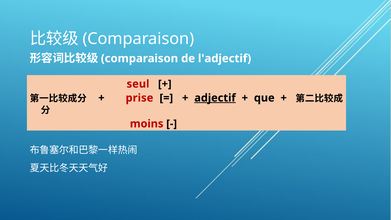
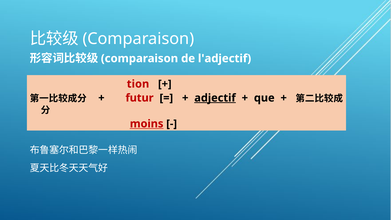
seul: seul -> tion
prise: prise -> futur
moins underline: none -> present
